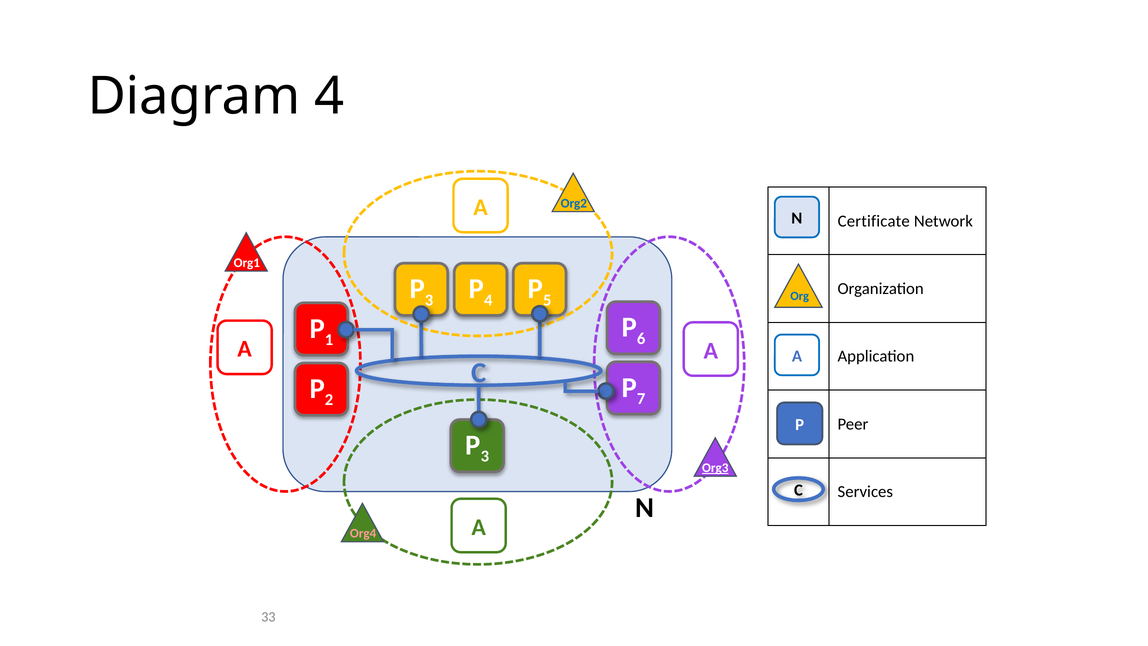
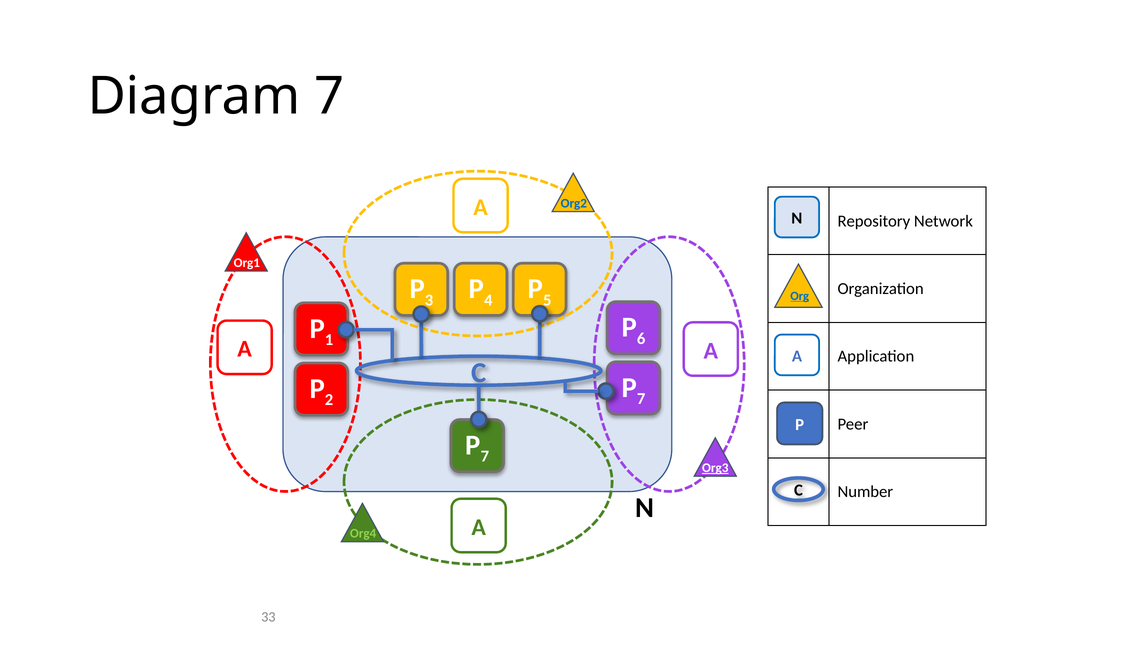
Diagram 4: 4 -> 7
Certificate: Certificate -> Repository
Org underline: none -> present
3 at (485, 456): 3 -> 7
Services: Services -> Number
Org4 colour: pink -> light green
